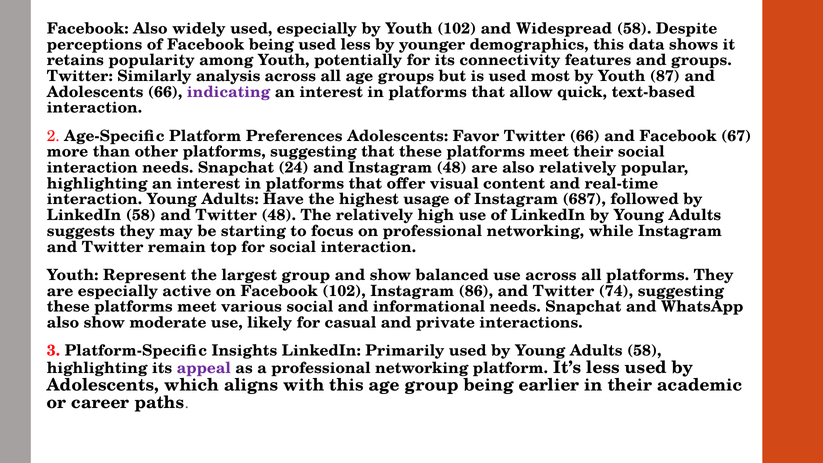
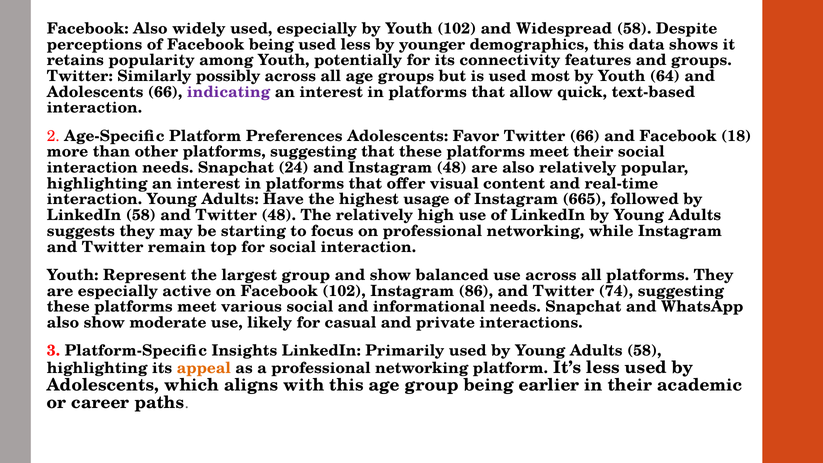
analysis: analysis -> possibly
87: 87 -> 64
67: 67 -> 18
687: 687 -> 665
appeal colour: purple -> orange
